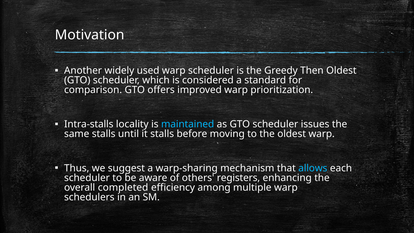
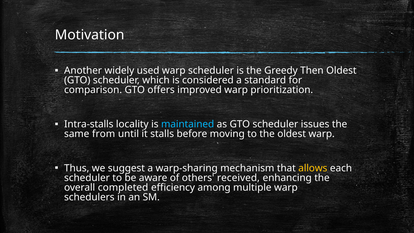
same stalls: stalls -> from
allows colour: light blue -> yellow
registers: registers -> received
